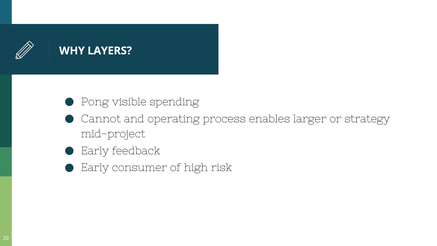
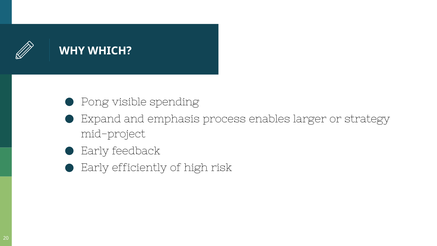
LAYERS: LAYERS -> WHICH
Cannot: Cannot -> Expand
operating: operating -> emphasis
consumer: consumer -> efficiently
